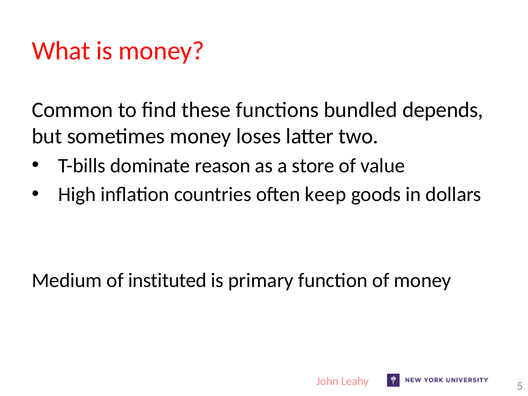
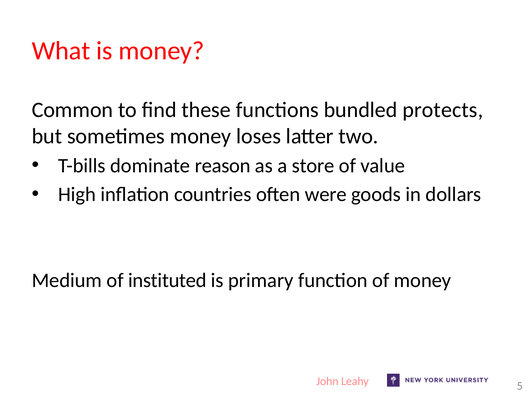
depends: depends -> protects
keep: keep -> were
